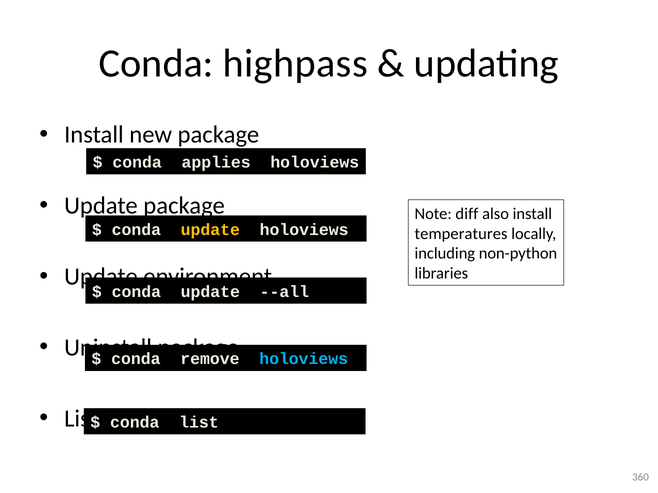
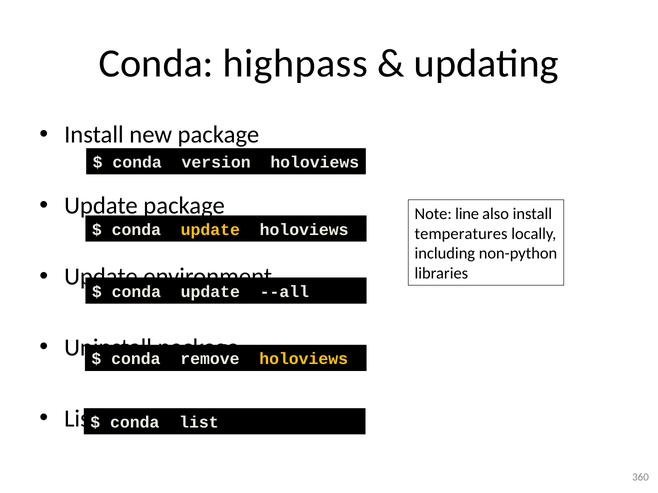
applies: applies -> version
diff: diff -> line
holoviews at (304, 359) colour: light blue -> yellow
